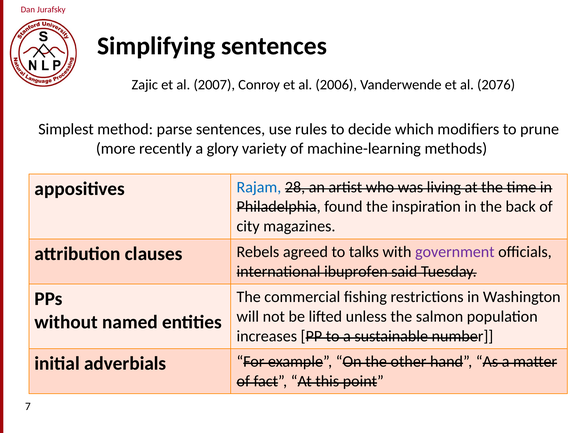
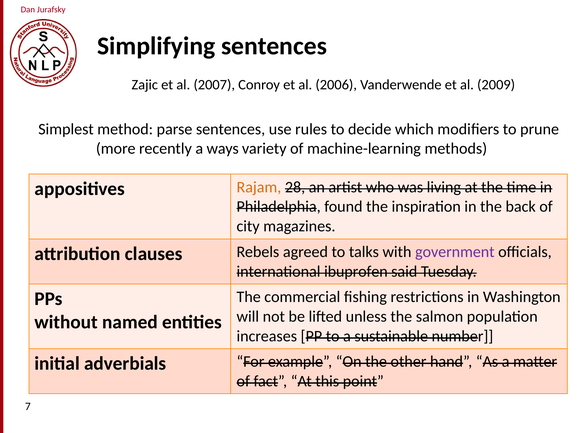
2076: 2076 -> 2009
glory: glory -> ways
Rajam colour: blue -> orange
